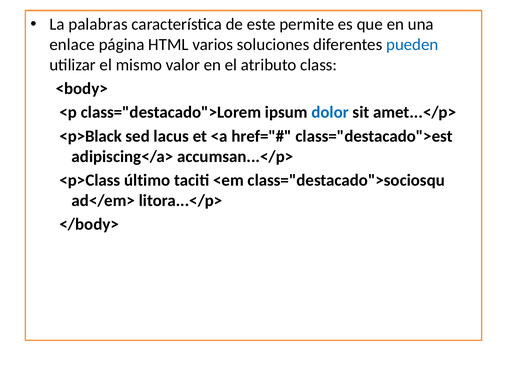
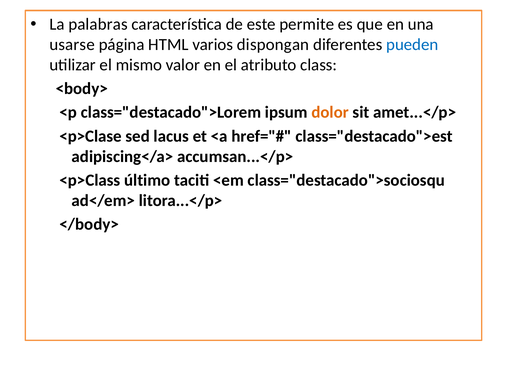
enlace: enlace -> usarse
soluciones: soluciones -> dispongan
dolor colour: blue -> orange
<p>Black: <p>Black -> <p>Clase
